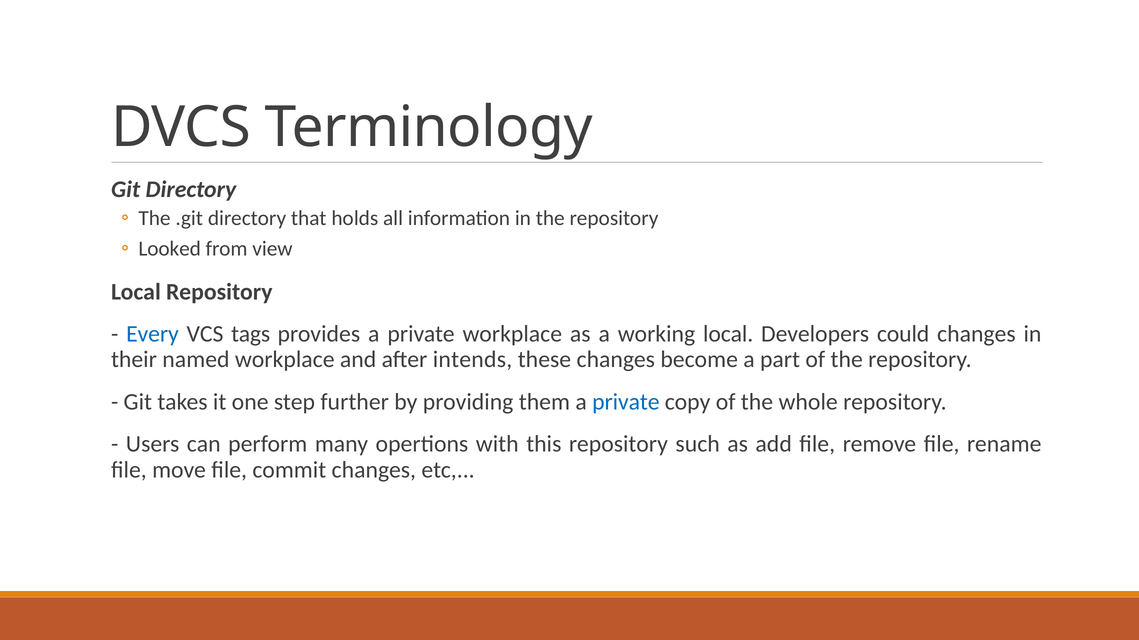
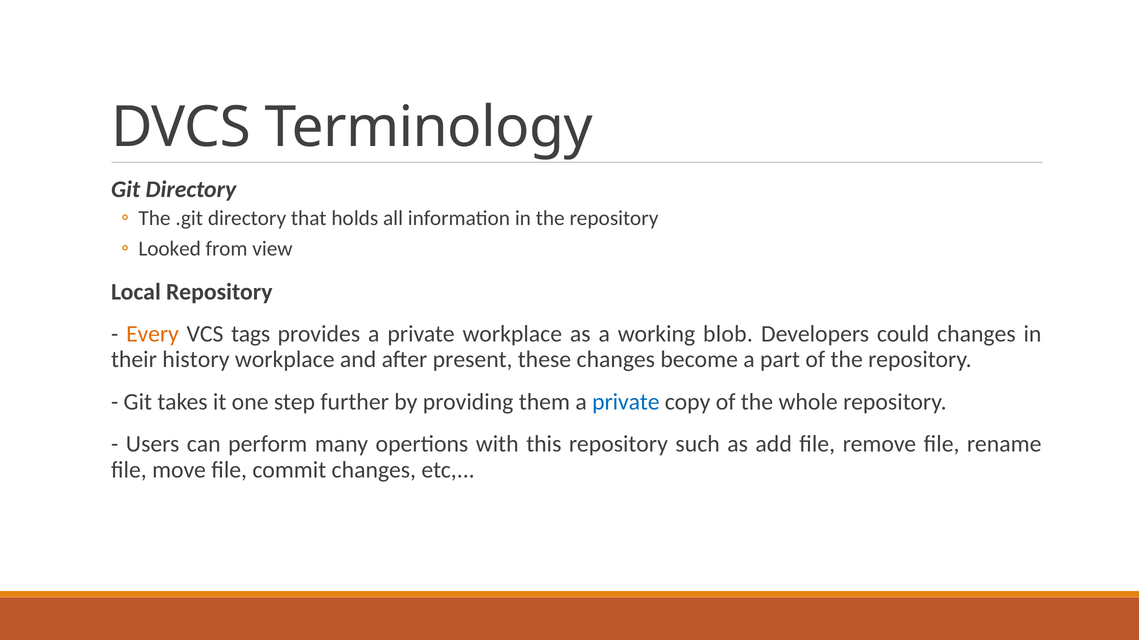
Every colour: blue -> orange
working local: local -> blob
named: named -> history
intends: intends -> present
